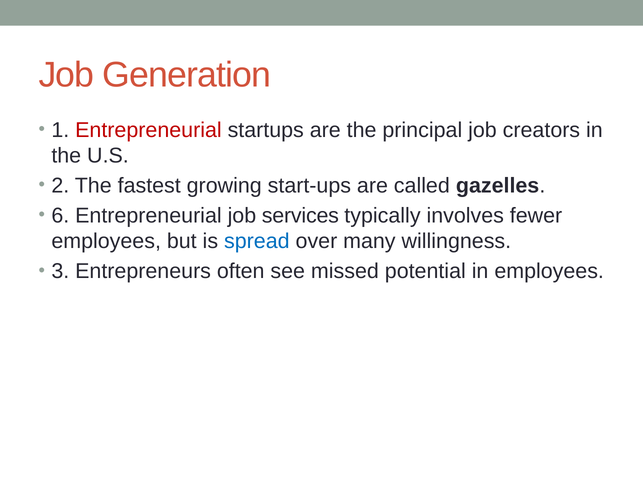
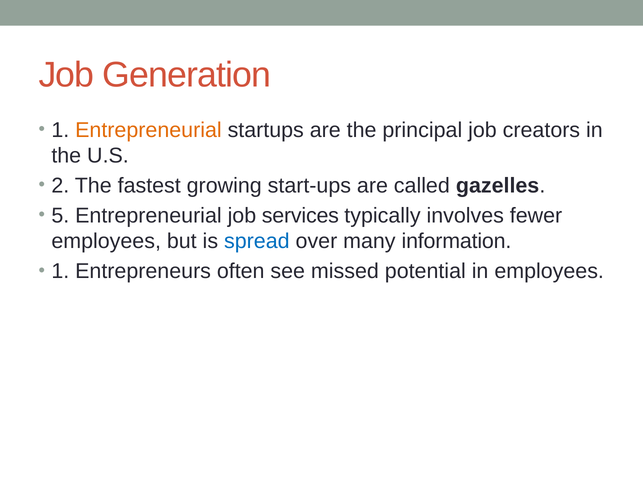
Entrepreneurial at (148, 130) colour: red -> orange
6: 6 -> 5
willingness: willingness -> information
3 at (60, 272): 3 -> 1
